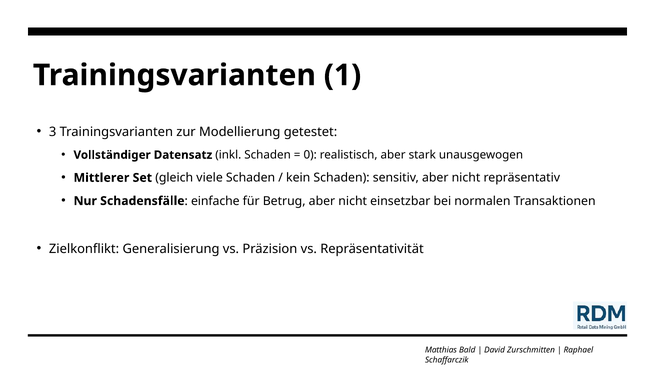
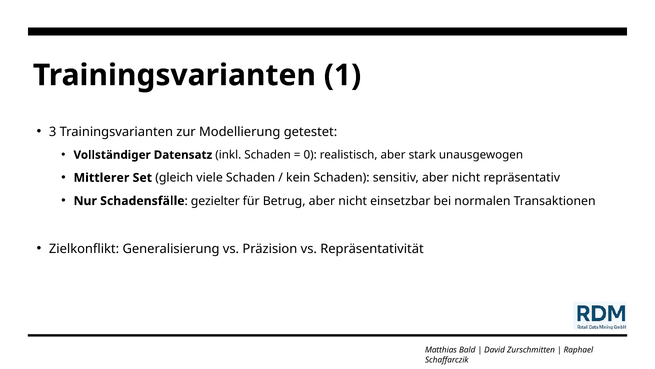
einfache: einfache -> gezielter
